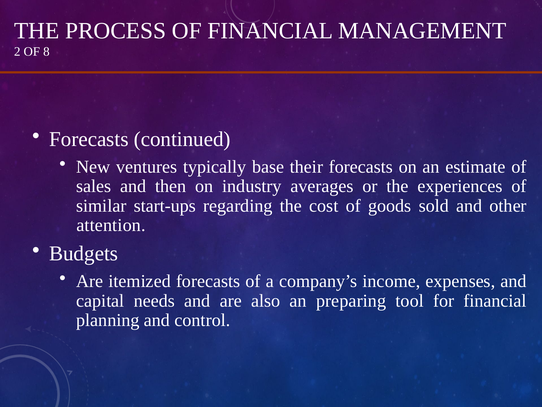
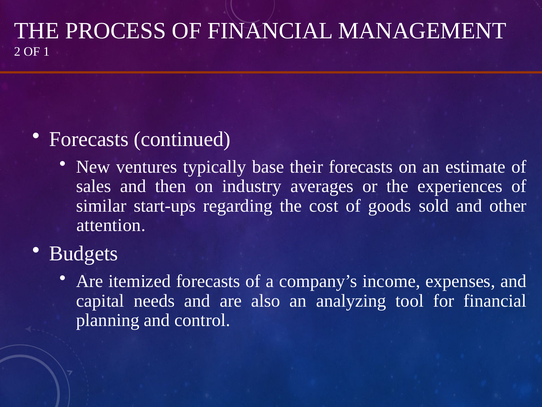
8: 8 -> 1
preparing: preparing -> analyzing
